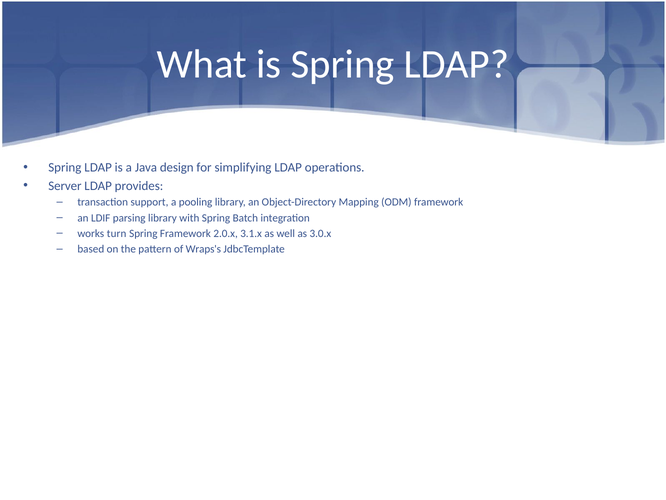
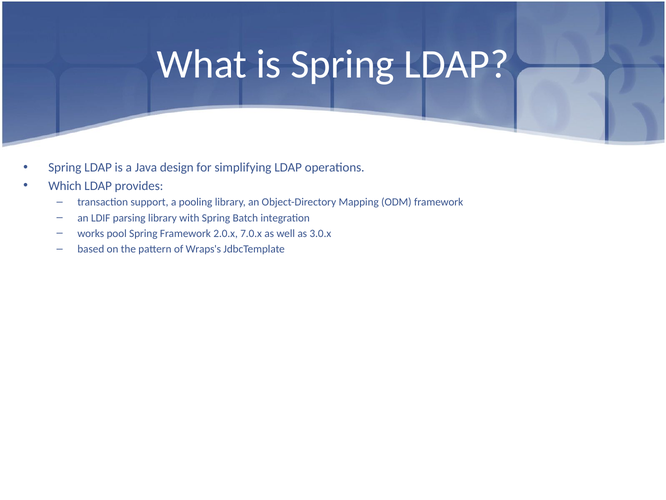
Server: Server -> Which
turn: turn -> pool
3.1.x: 3.1.x -> 7.0.x
